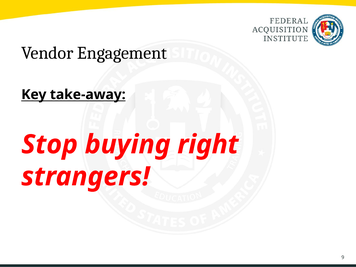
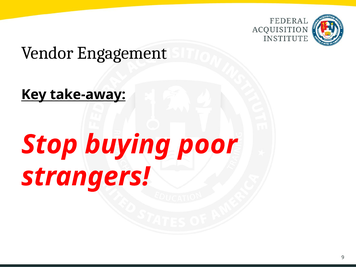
right: right -> poor
